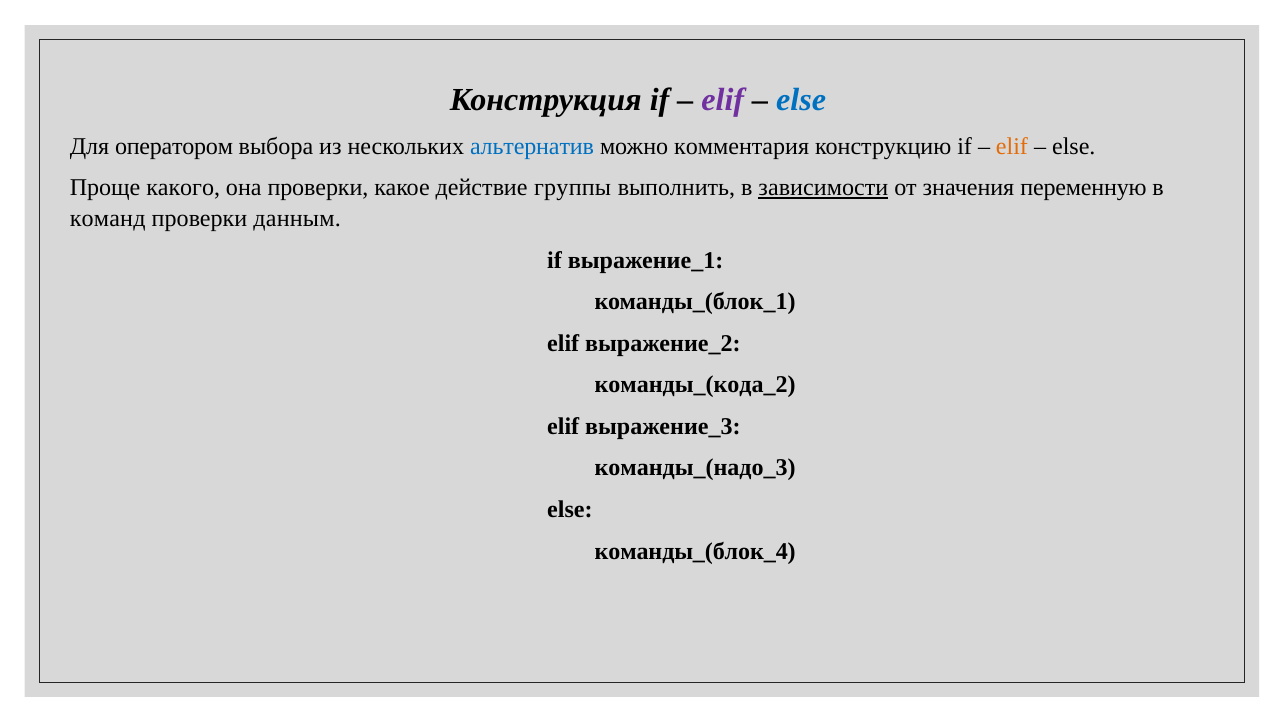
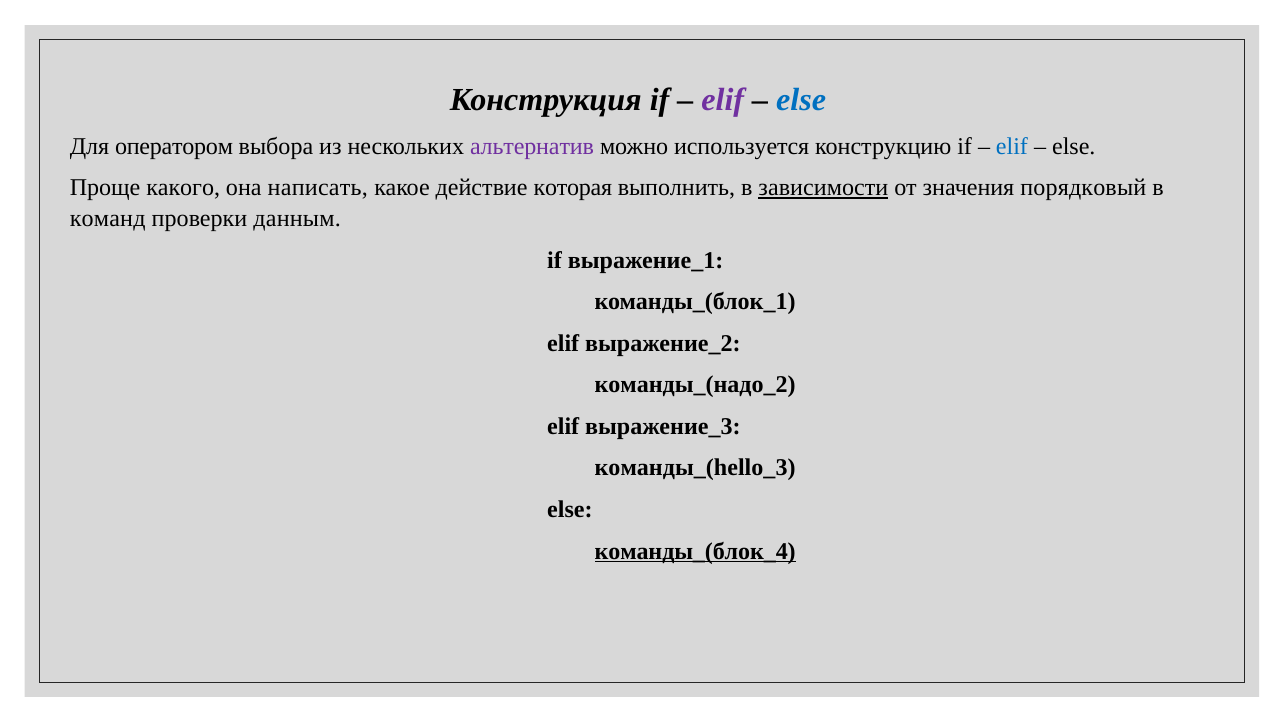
альтернатив colour: blue -> purple
комментария: комментария -> используется
elif at (1012, 146) colour: orange -> blue
она проверки: проверки -> написать
группы: группы -> которая
переменную: переменную -> порядковый
команды_(кода_2: команды_(кода_2 -> команды_(надо_2
команды_(надо_3: команды_(надо_3 -> команды_(hello_3
команды_(блок_4 underline: none -> present
